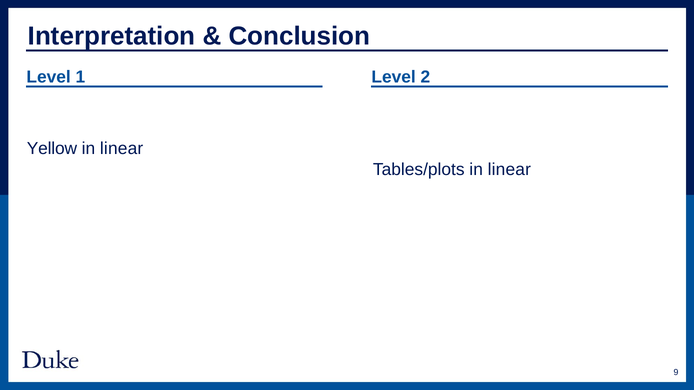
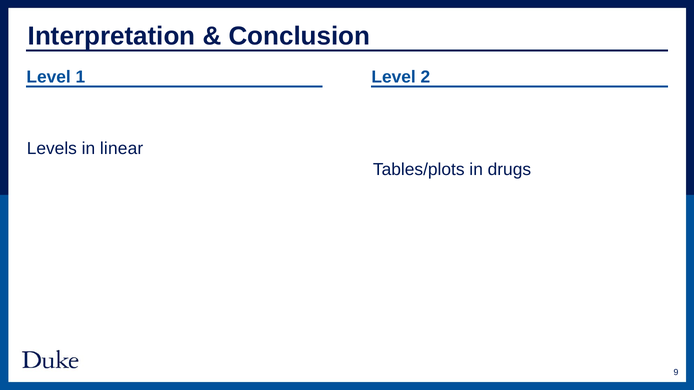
Yellow: Yellow -> Levels
Tables/plots in linear: linear -> drugs
